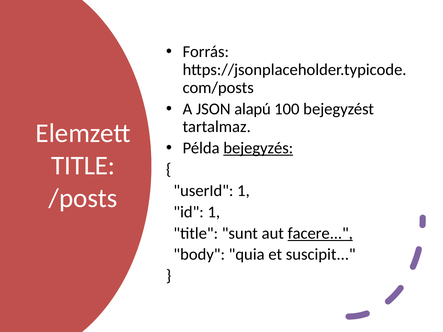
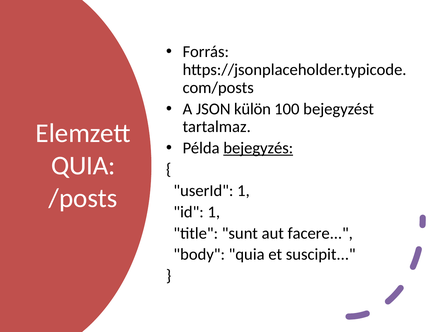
alapú: alapú -> külön
TITLE at (83, 166): TITLE -> QUIA
facere underline: present -> none
